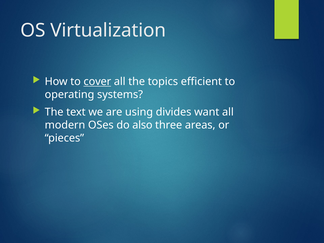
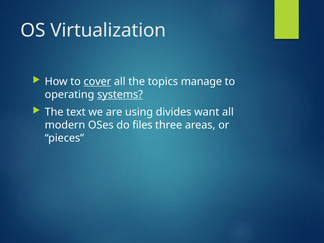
efficient: efficient -> manage
systems underline: none -> present
also: also -> files
